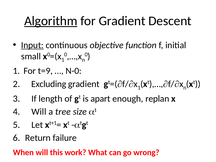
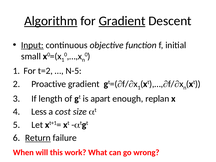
Gradient at (122, 21) underline: none -> present
t=9: t=9 -> t=2
N-0: N-0 -> N-5
Excluding: Excluding -> Proactive
Will at (39, 112): Will -> Less
tree: tree -> cost
Return underline: none -> present
